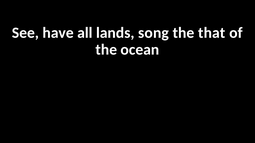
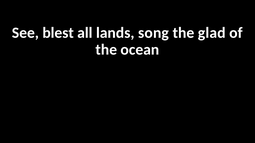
have: have -> blest
that: that -> glad
